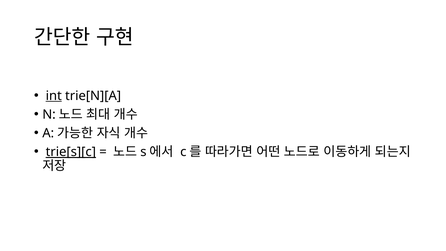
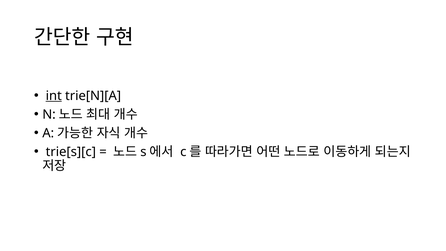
trie[s][c underline: present -> none
